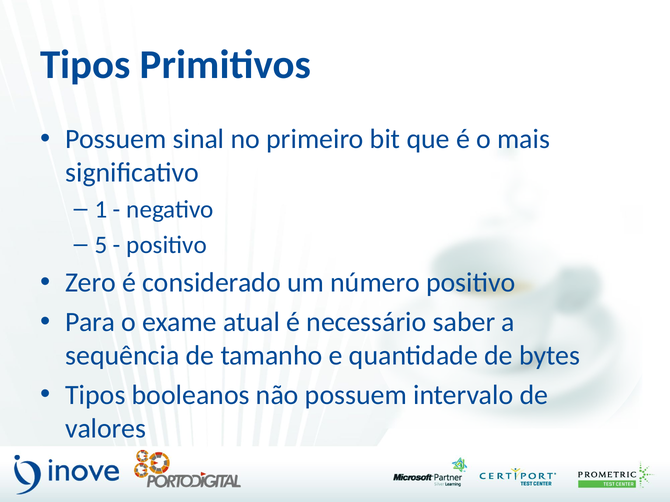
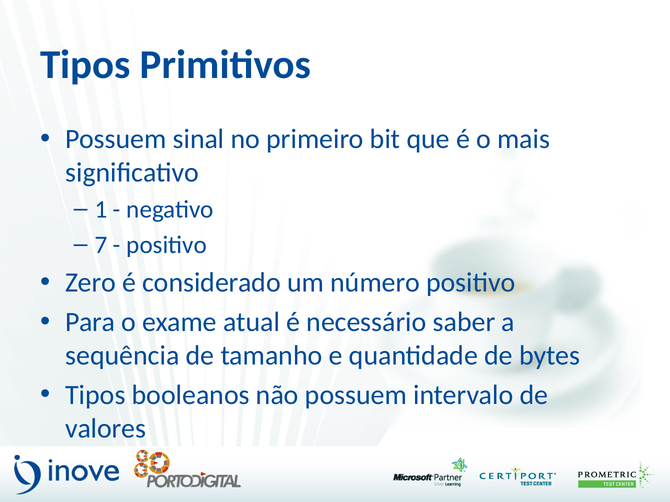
5: 5 -> 7
